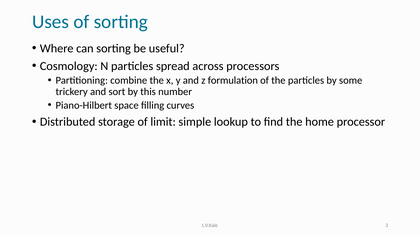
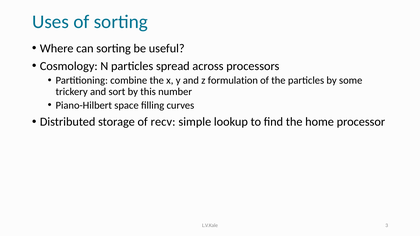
limit: limit -> recv
